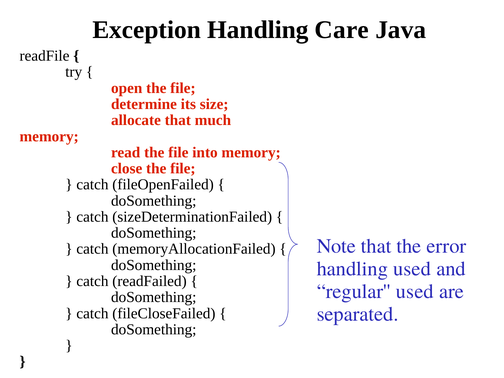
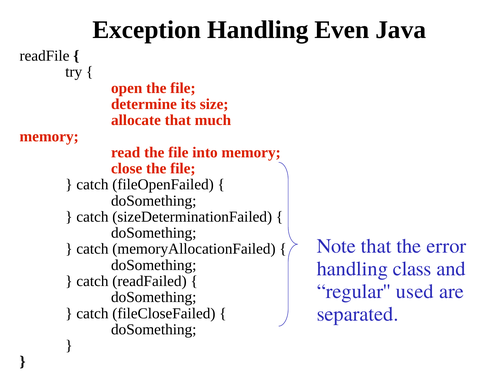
Care: Care -> Even
handling used: used -> class
